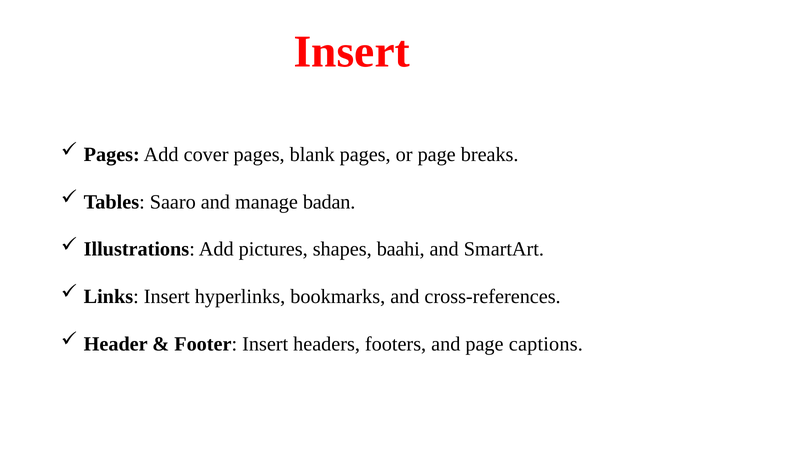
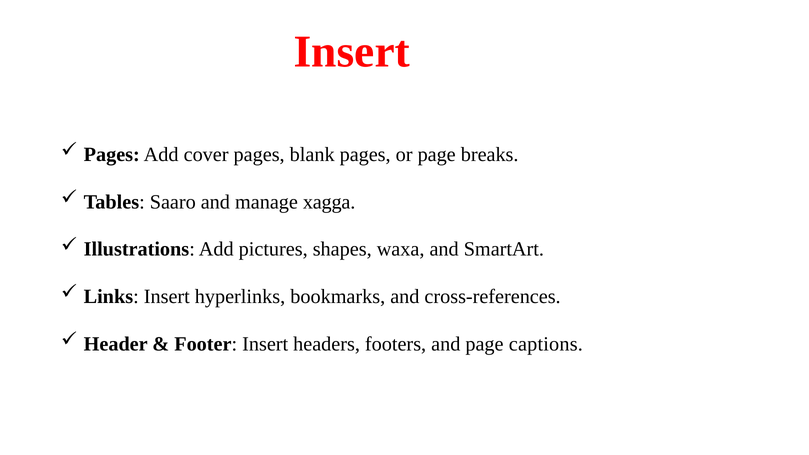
badan: badan -> xagga
baahi: baahi -> waxa
